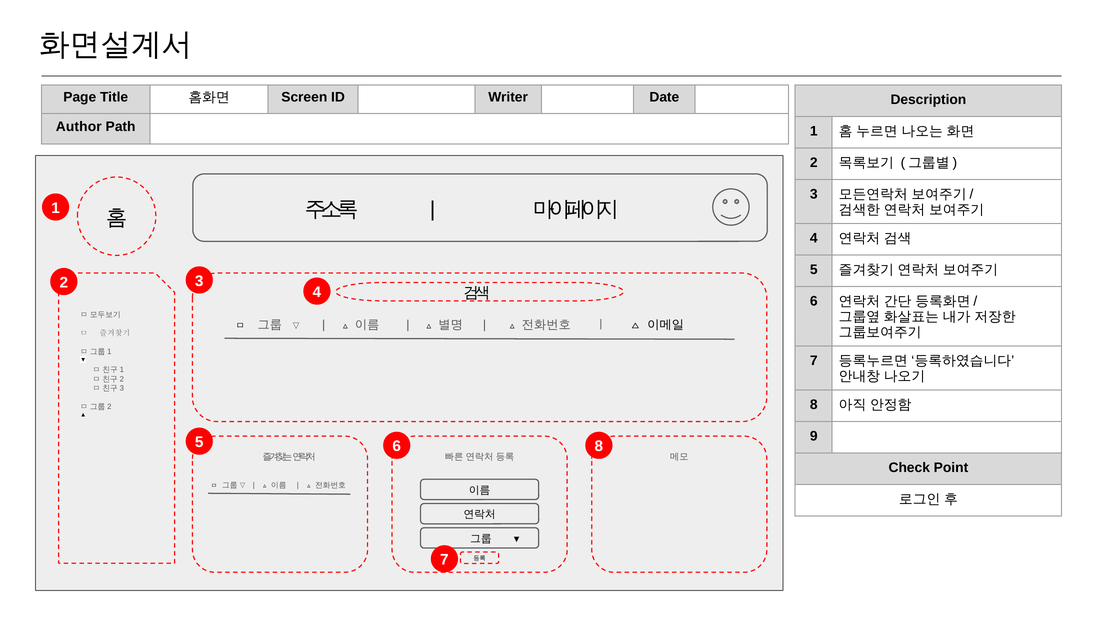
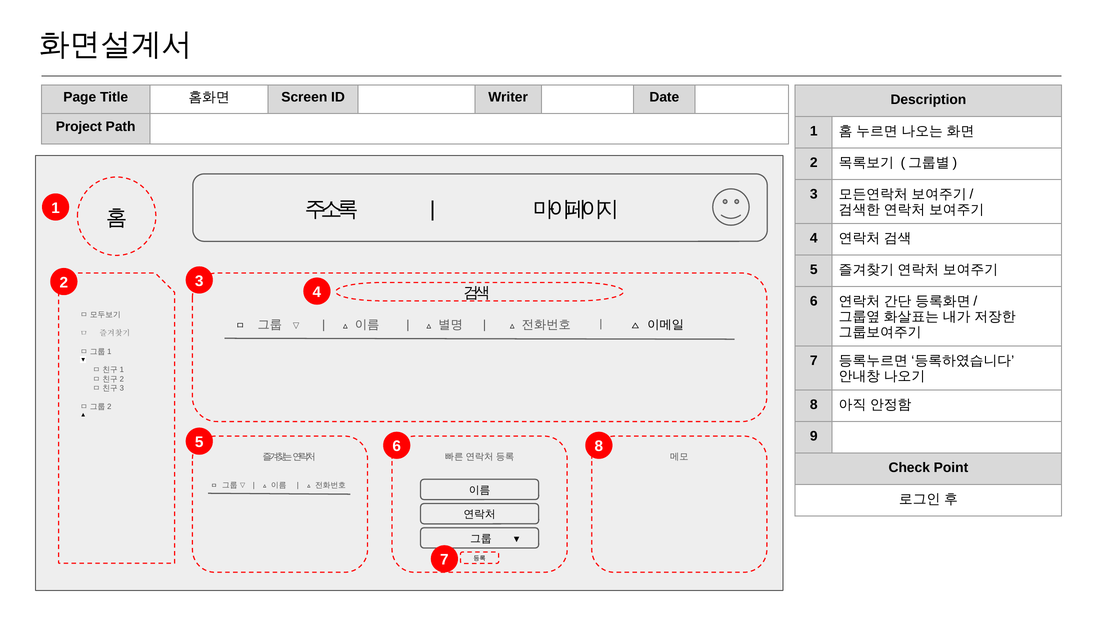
Author: Author -> Project
